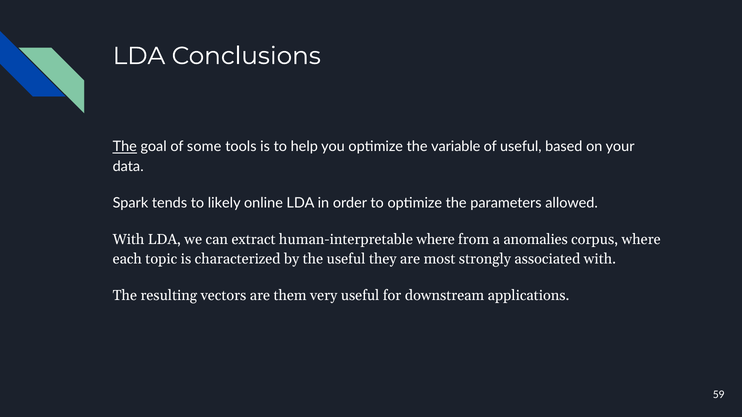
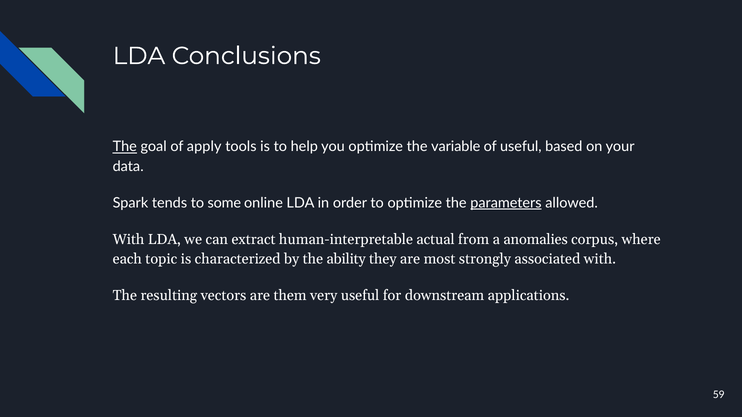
some: some -> apply
likely: likely -> some
parameters underline: none -> present
human-interpretable where: where -> actual
the useful: useful -> ability
